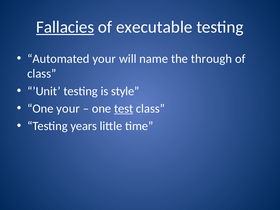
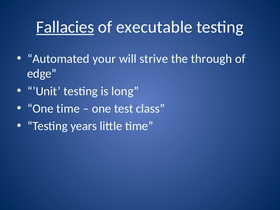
name: name -> strive
class at (42, 74): class -> edge
style: style -> long
One your: your -> time
test underline: present -> none
